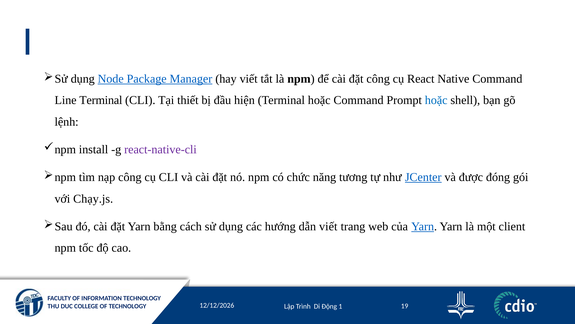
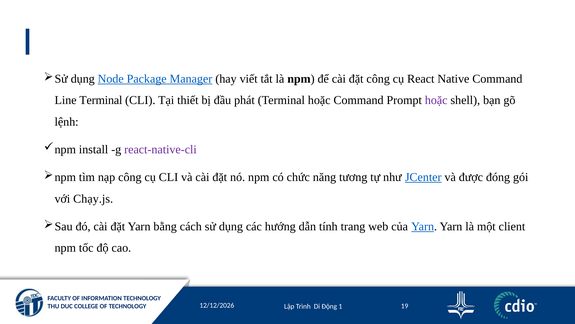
hiện: hiện -> phát
hoặc at (436, 100) colour: blue -> purple
dẫn viết: viết -> tính
